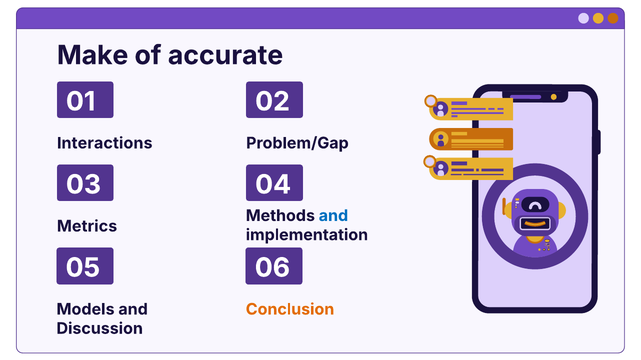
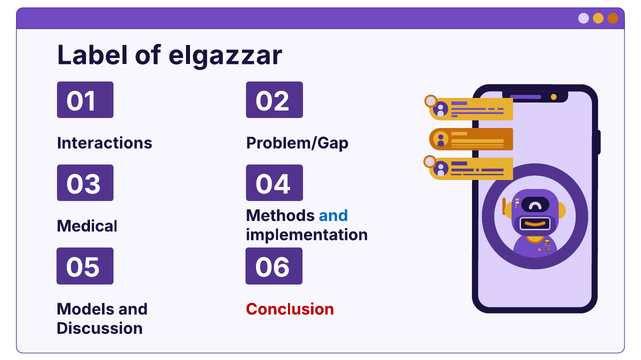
Make: Make -> Label
accurate: accurate -> elgazzar
Metrics: Metrics -> Medical
Conclusion colour: orange -> red
